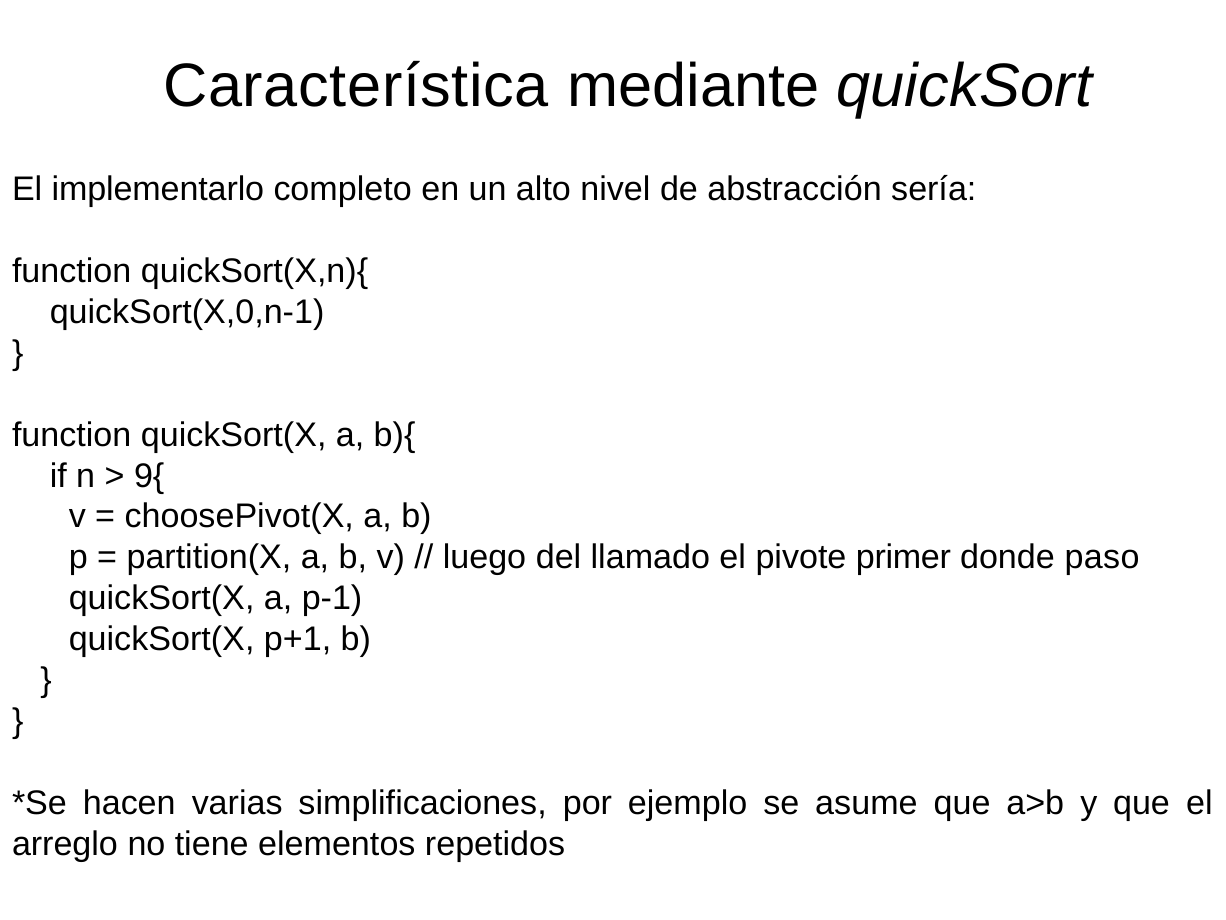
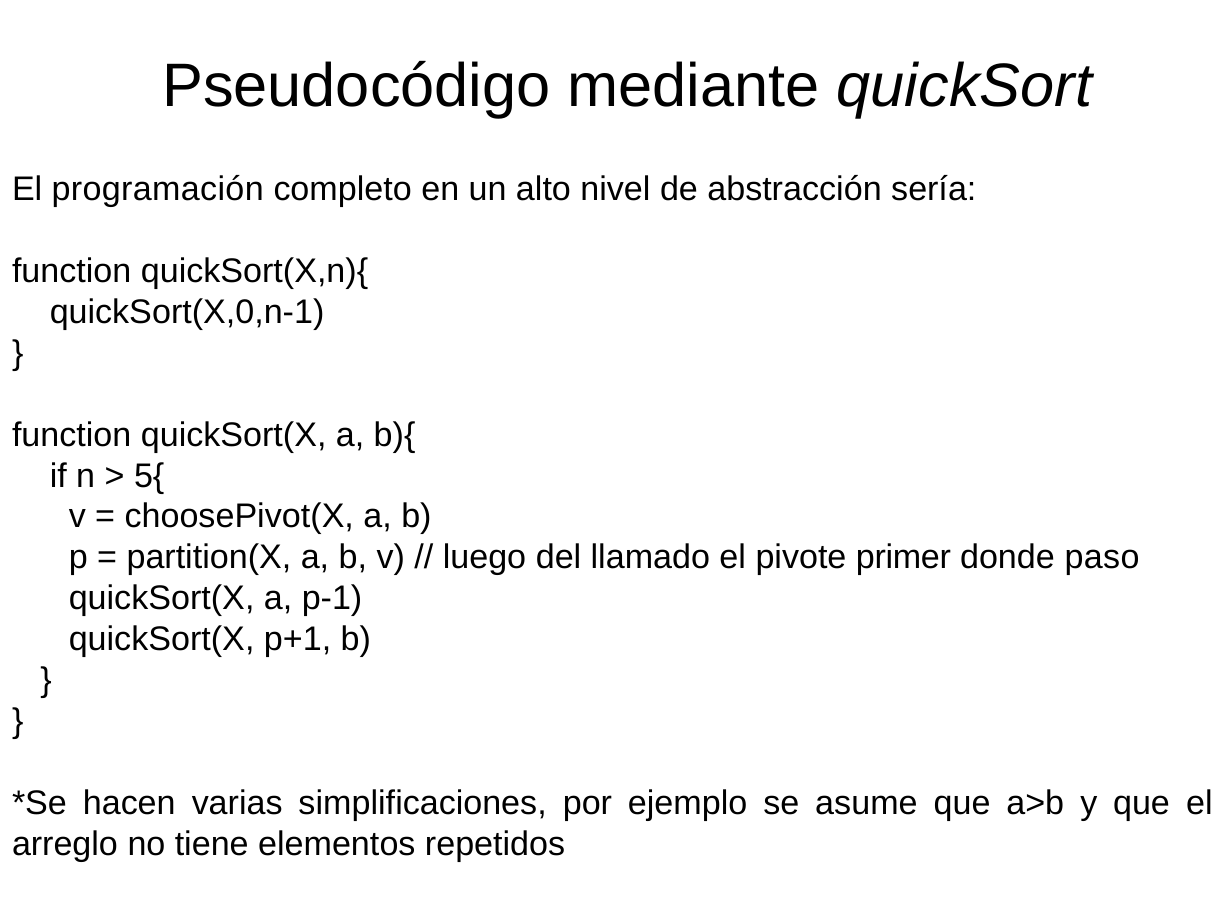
Característica: Característica -> Pseudocódigo
implementarlo: implementarlo -> programación
9{: 9{ -> 5{
